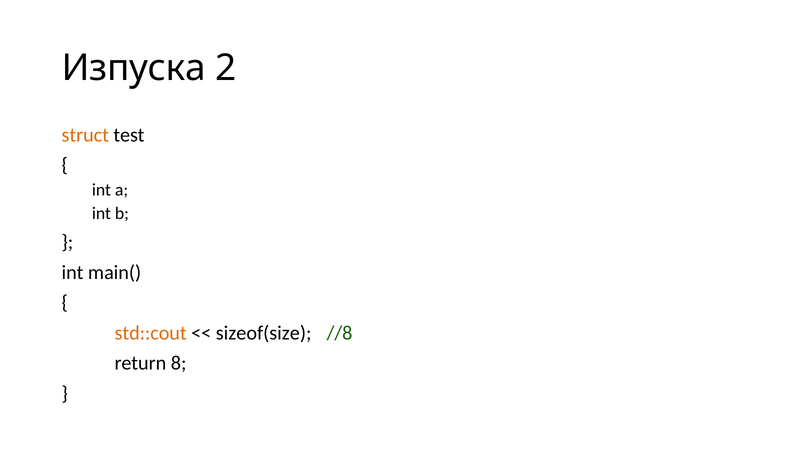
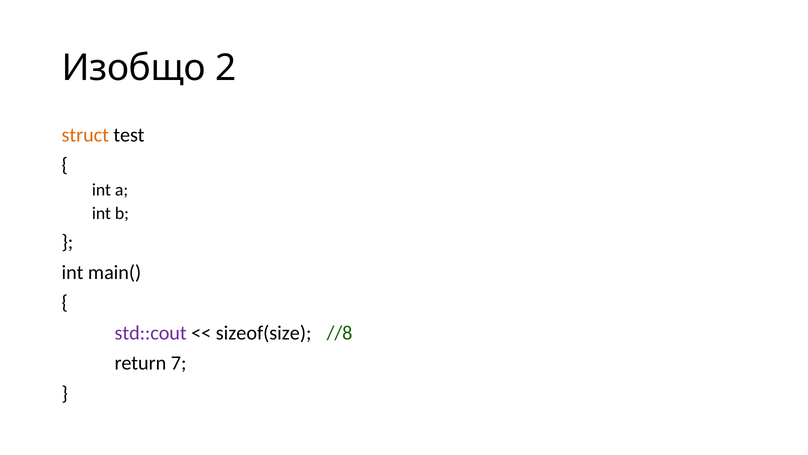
Изпуска: Изпуска -> Изобщо
std::cout colour: orange -> purple
8: 8 -> 7
